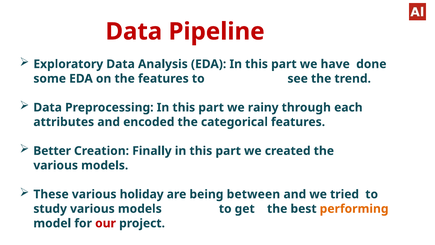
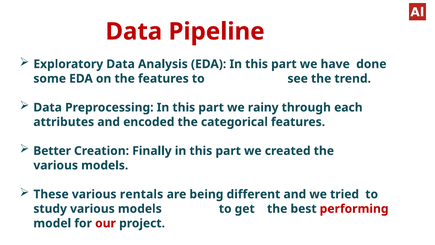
holiday: holiday -> rentals
between: between -> different
performing colour: orange -> red
